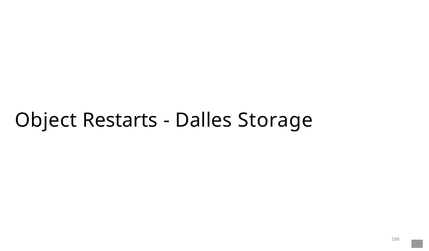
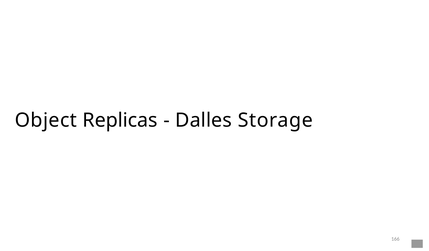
Restarts: Restarts -> Replicas
